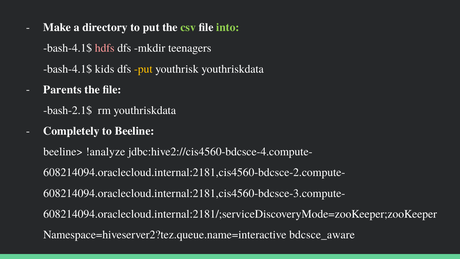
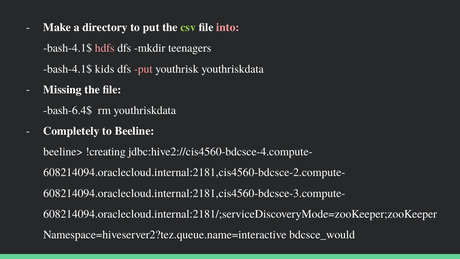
into colour: light green -> pink
put at (143, 69) colour: yellow -> pink
Parents: Parents -> Missing
bash-2.1$: bash-2.1$ -> bash-6.4$
!analyze: !analyze -> !creating
bdcsce_aware: bdcsce_aware -> bdcsce_would
